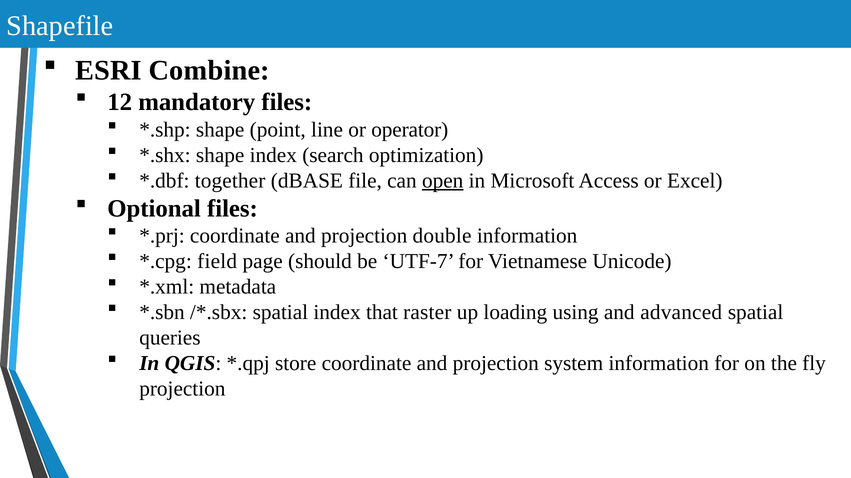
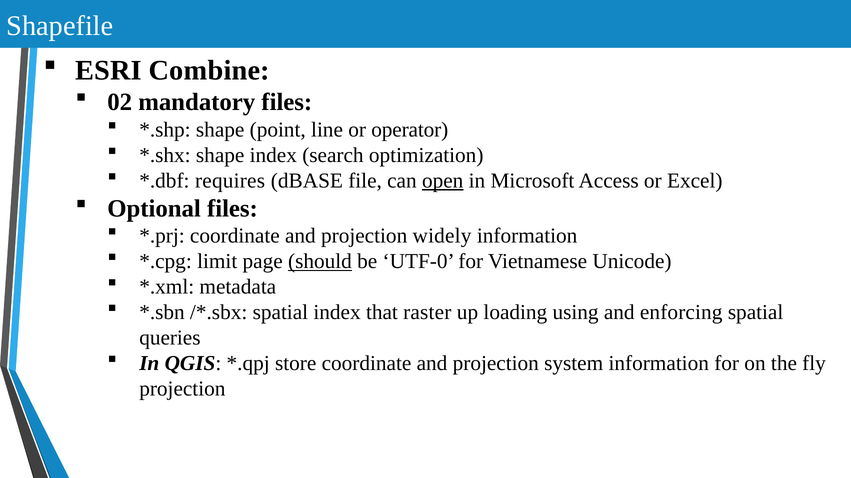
12: 12 -> 02
together: together -> requires
double: double -> widely
field: field -> limit
should underline: none -> present
UTF-7: UTF-7 -> UTF-0
advanced: advanced -> enforcing
